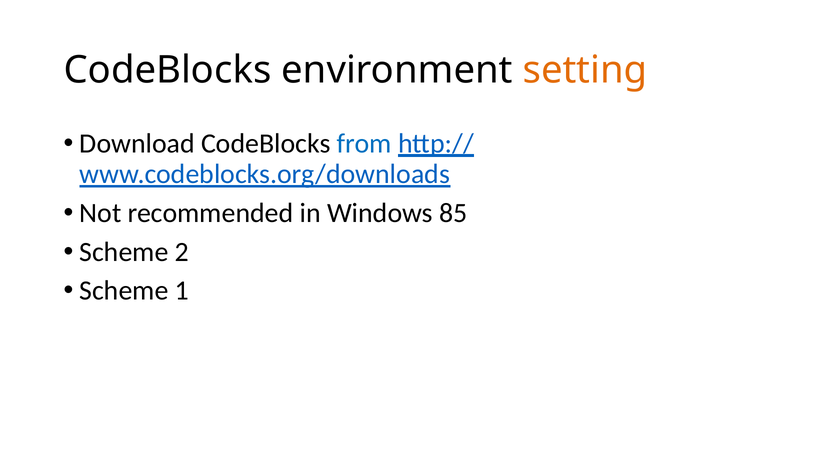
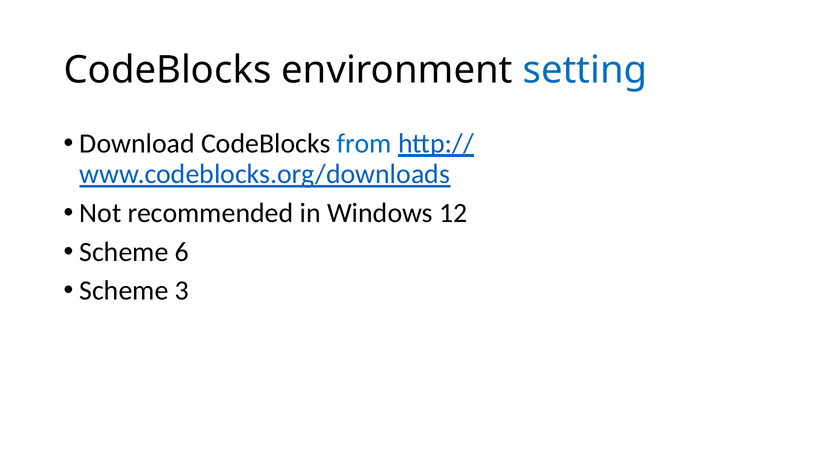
setting colour: orange -> blue
85: 85 -> 12
2: 2 -> 6
1: 1 -> 3
